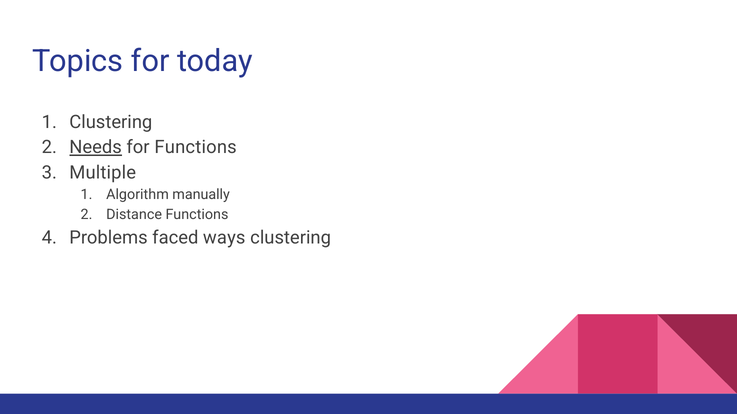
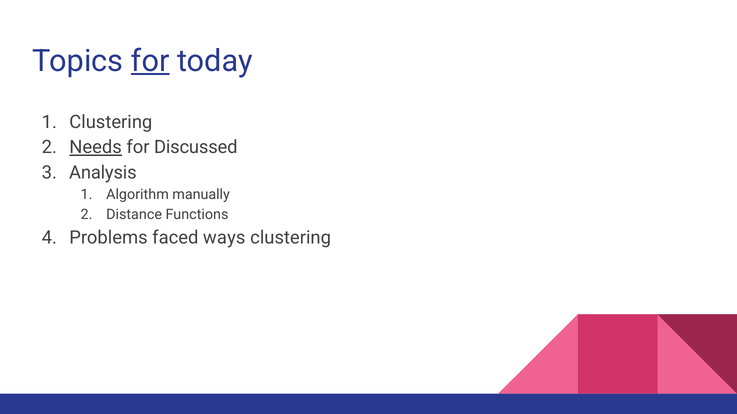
for at (150, 61) underline: none -> present
for Functions: Functions -> Discussed
Multiple: Multiple -> Analysis
